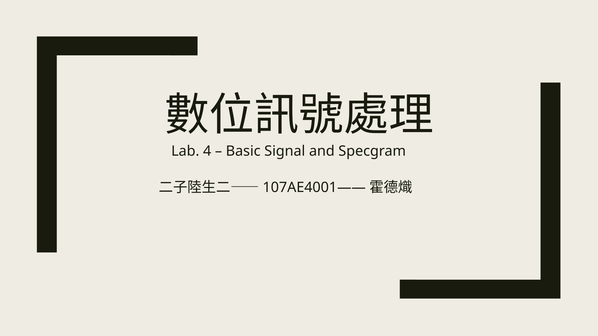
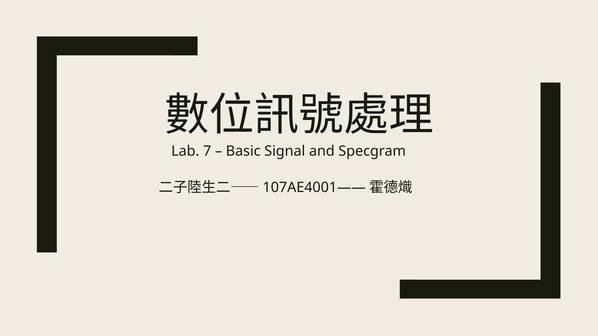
4: 4 -> 7
